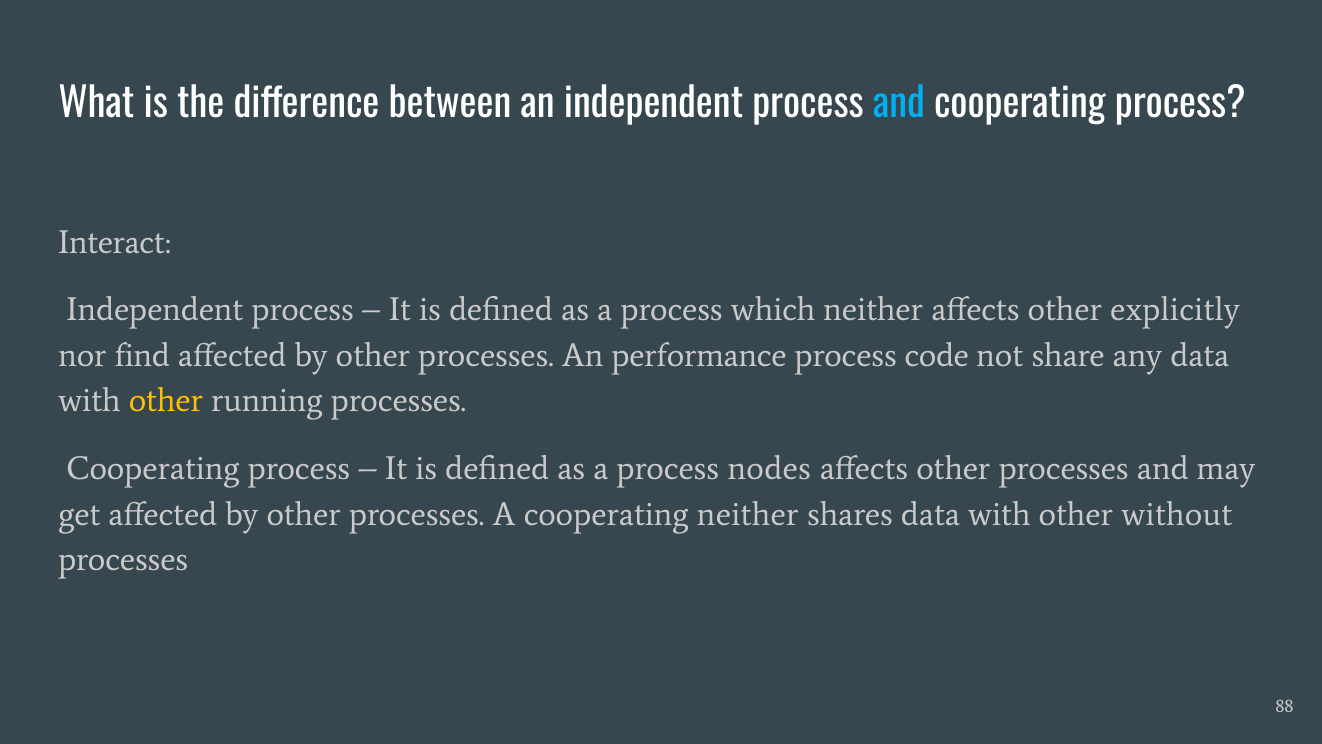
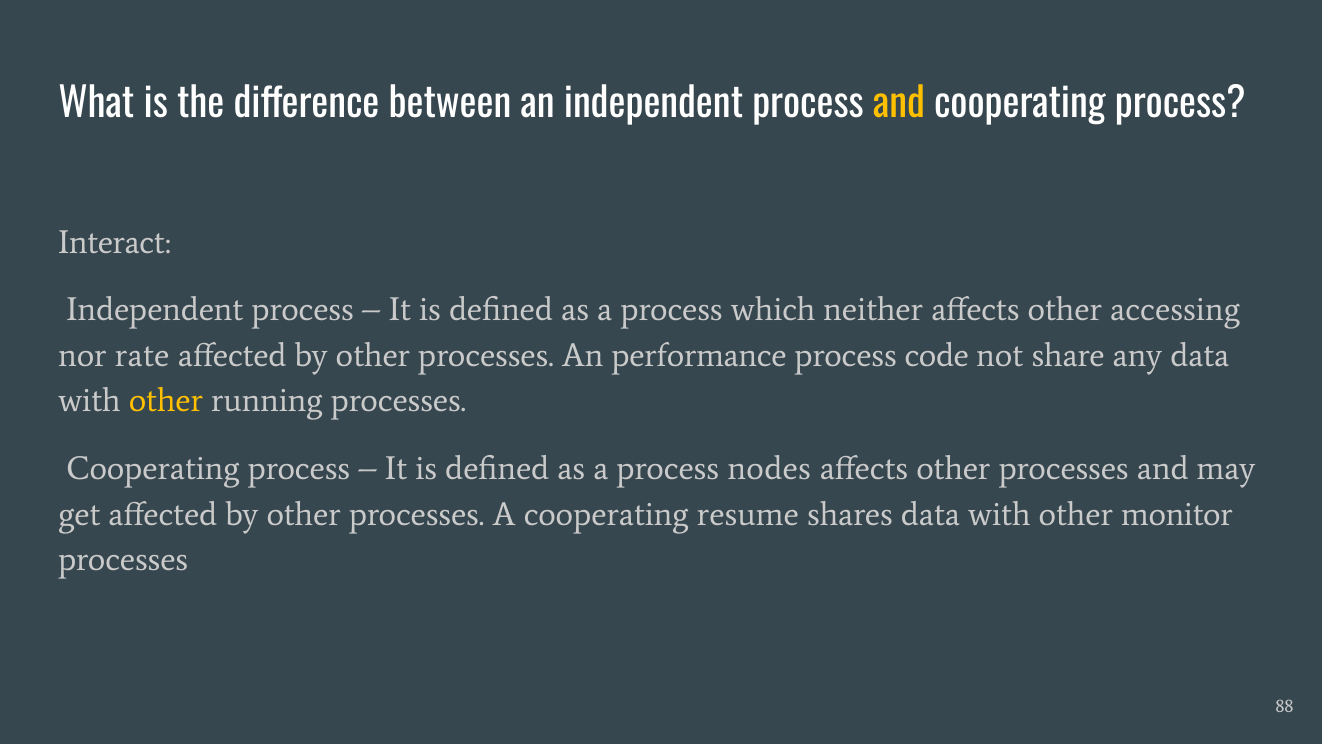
and at (899, 105) colour: light blue -> yellow
explicitly: explicitly -> accessing
find: find -> rate
cooperating neither: neither -> resume
without: without -> monitor
